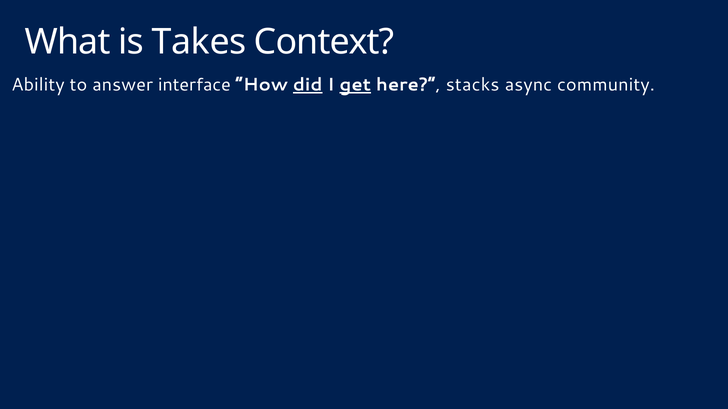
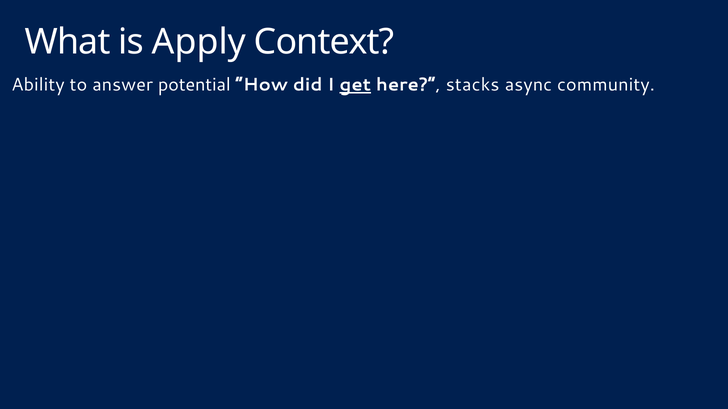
Takes: Takes -> Apply
interface: interface -> potential
did underline: present -> none
